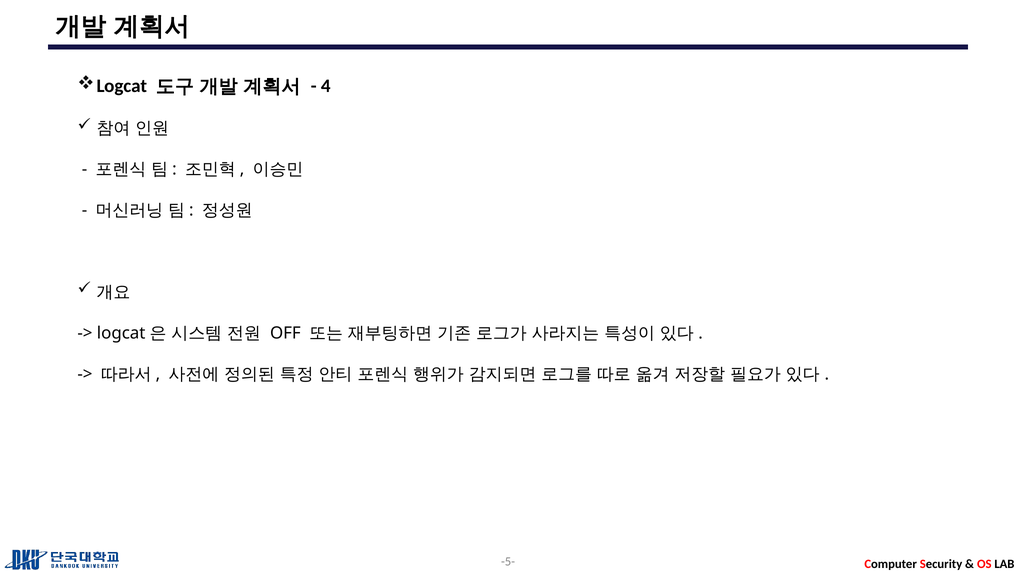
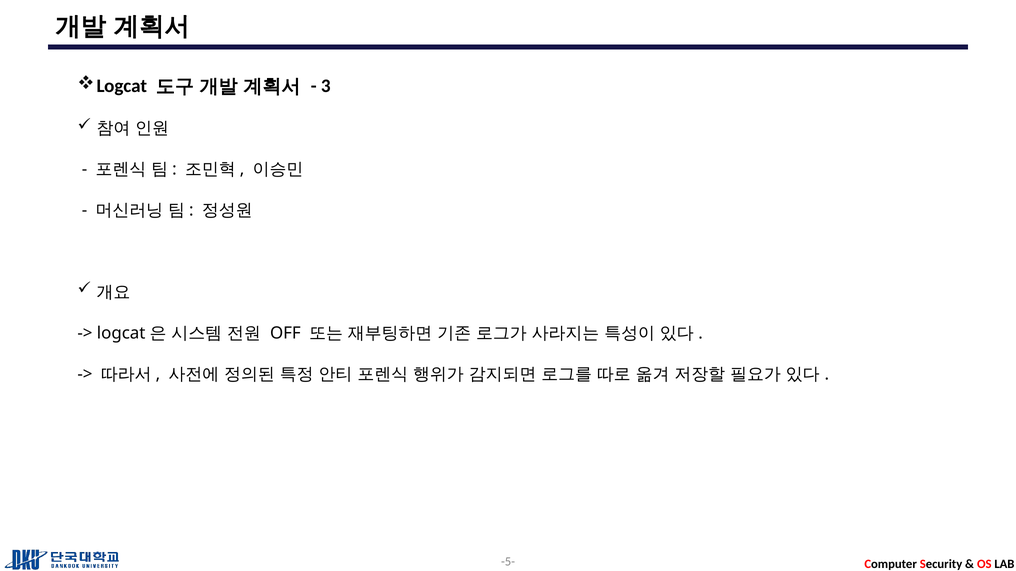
4: 4 -> 3
